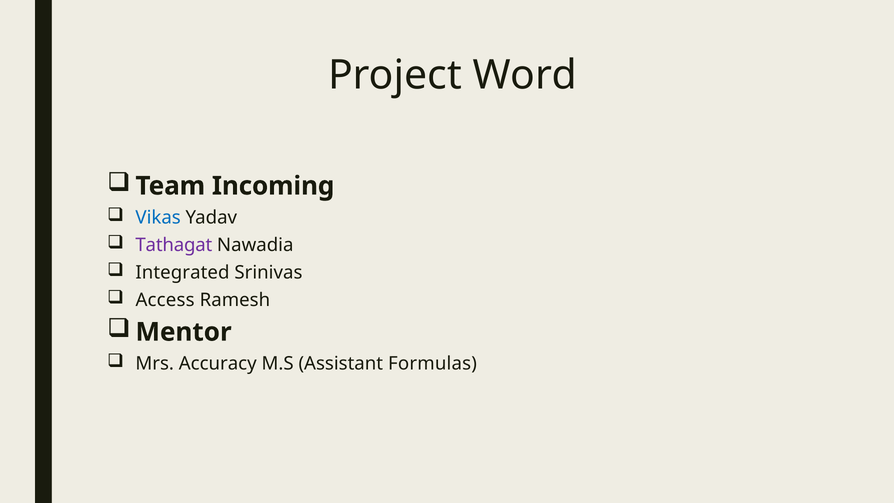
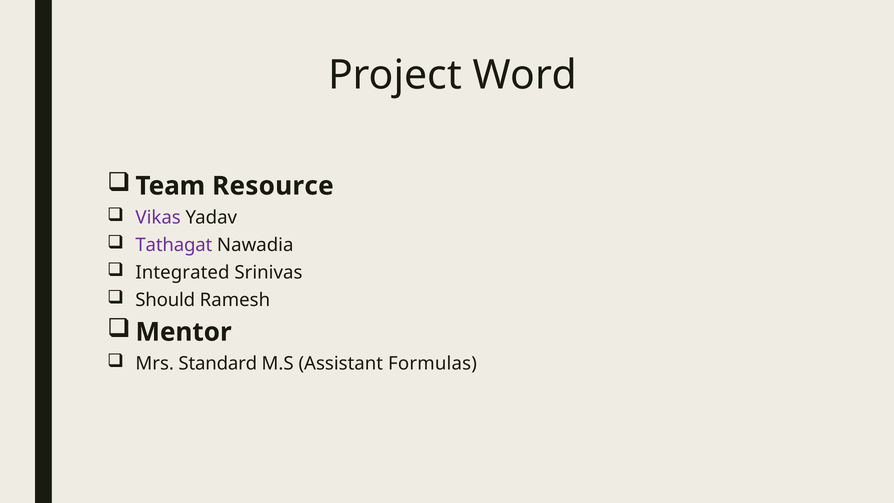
Incoming: Incoming -> Resource
Vikas colour: blue -> purple
Access: Access -> Should
Accuracy: Accuracy -> Standard
